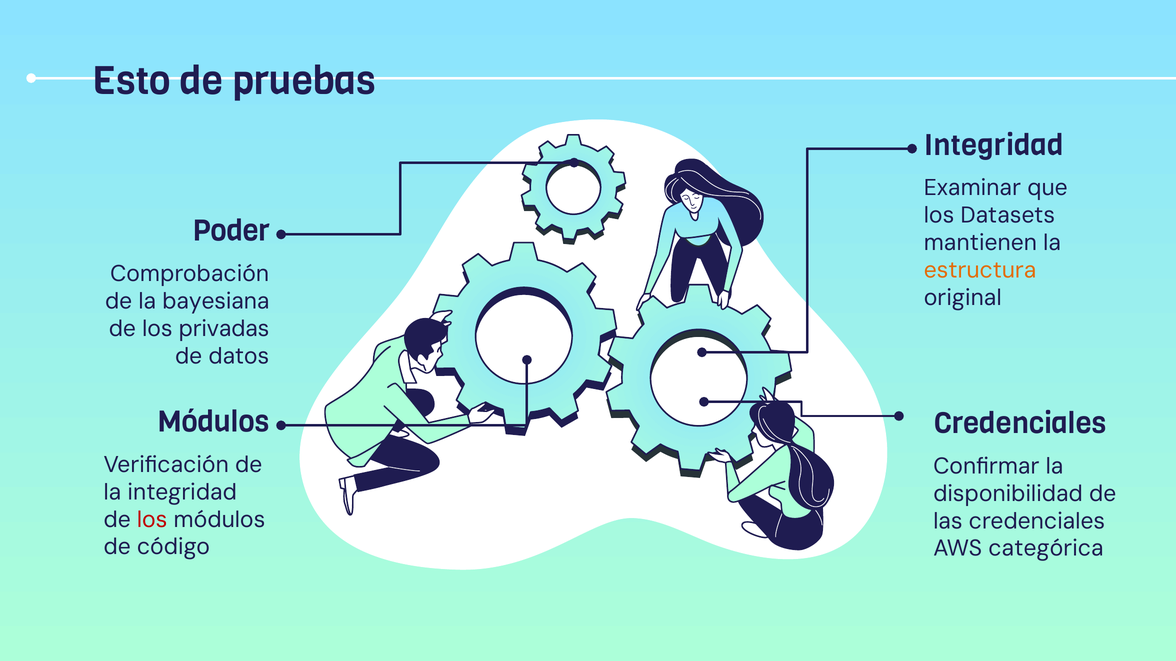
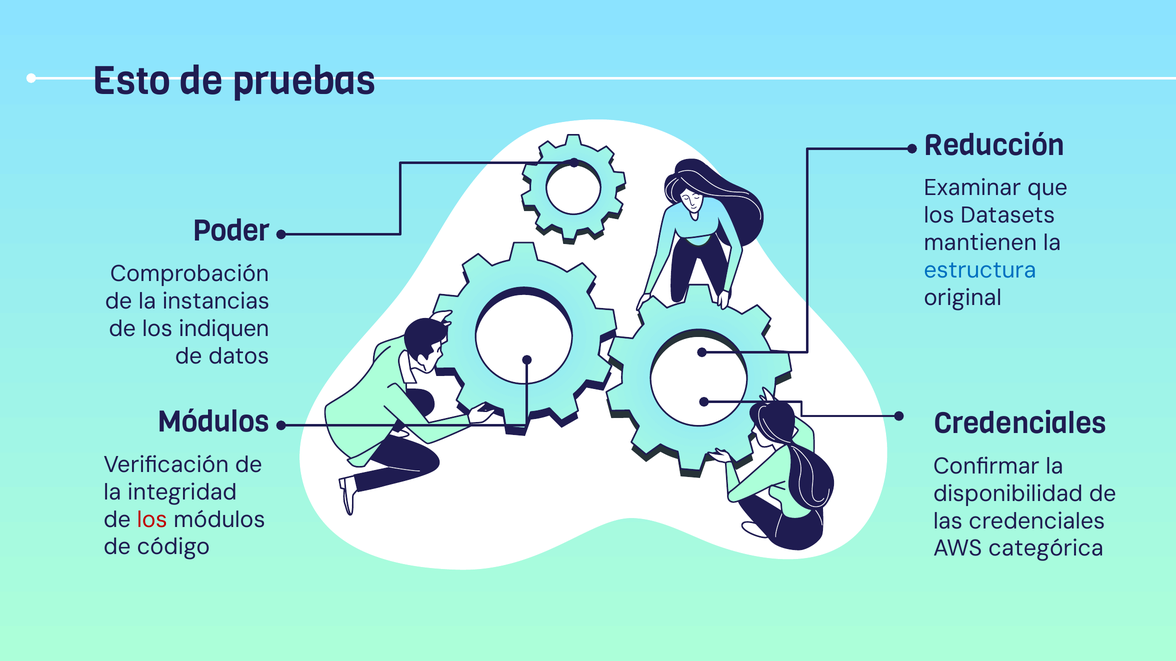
Integridad at (994, 146): Integridad -> Reducción
estructura colour: orange -> blue
bayesiana: bayesiana -> instancias
privadas: privadas -> indiquen
